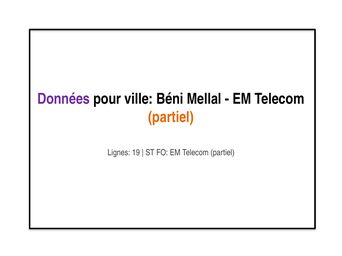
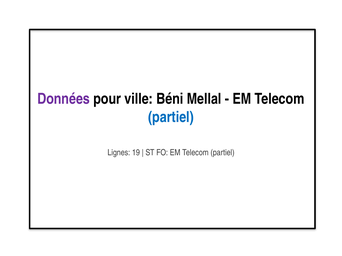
partiel at (171, 117) colour: orange -> blue
